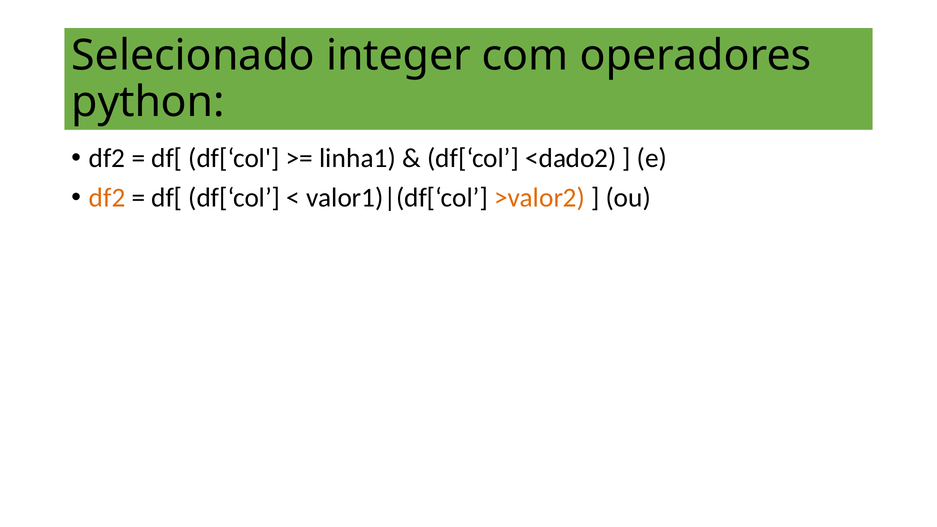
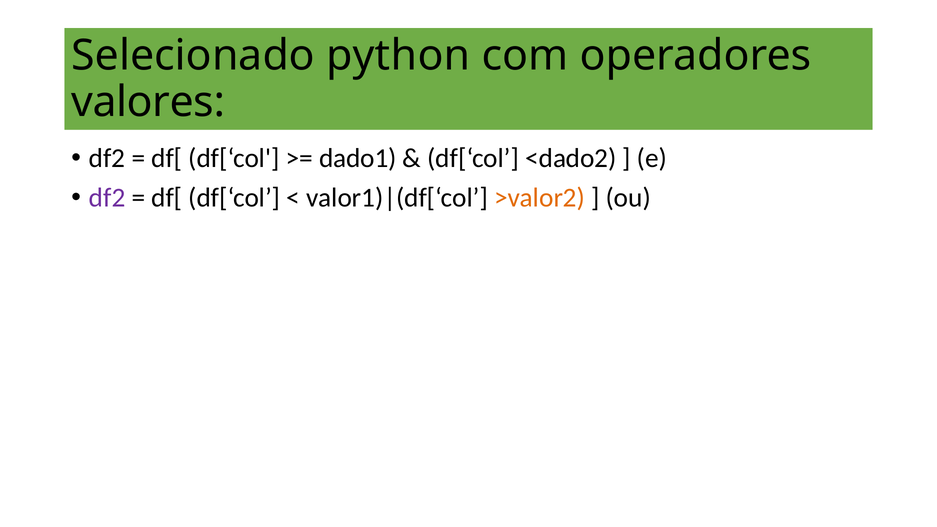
integer: integer -> python
python: python -> valores
linha1: linha1 -> dado1
df2 at (107, 198) colour: orange -> purple
